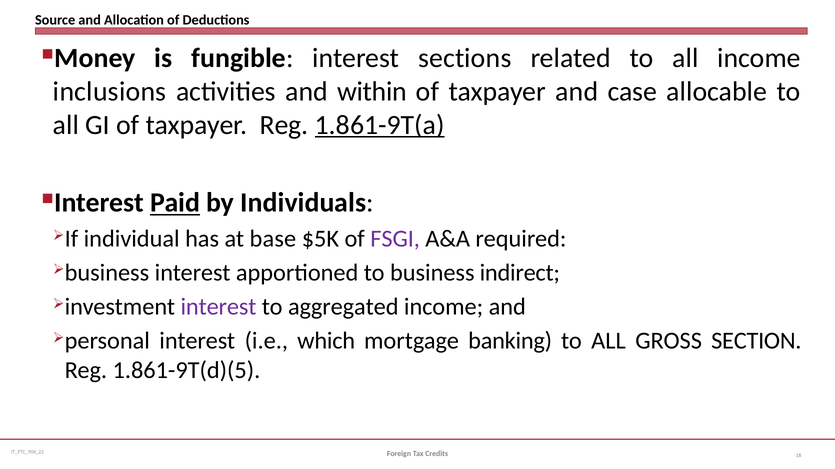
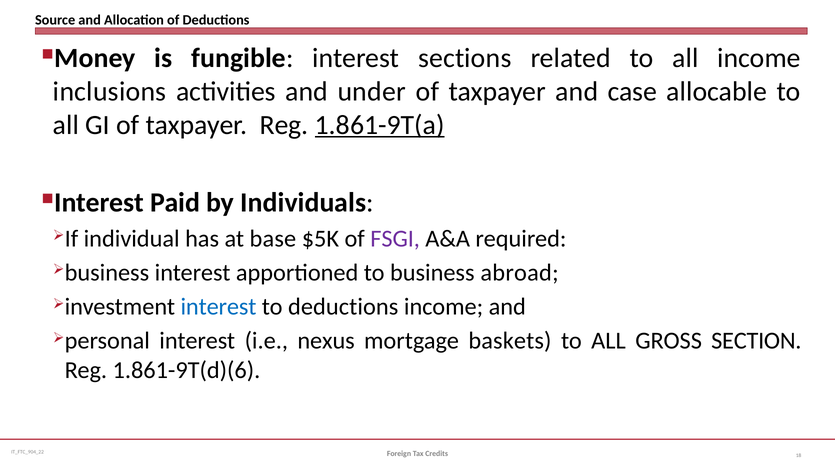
within: within -> under
Paid underline: present -> none
indirect: indirect -> abroad
interest at (219, 307) colour: purple -> blue
to aggregated: aggregated -> deductions
which: which -> nexus
banking: banking -> baskets
1.861-9T(d)(5: 1.861-9T(d)(5 -> 1.861-9T(d)(6
